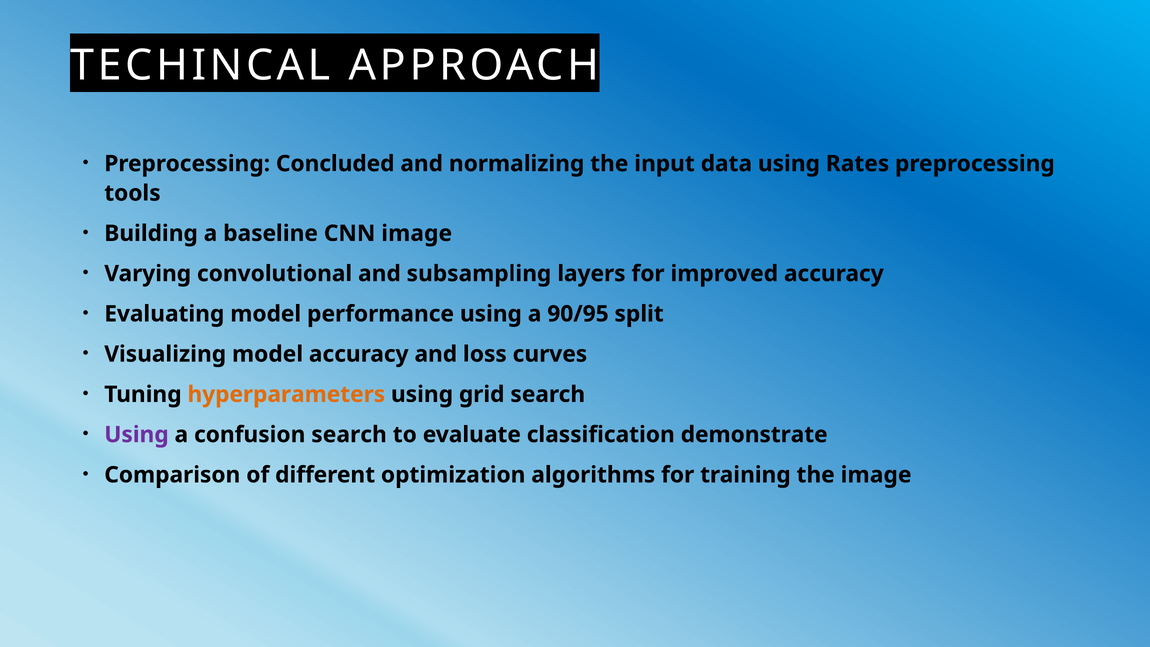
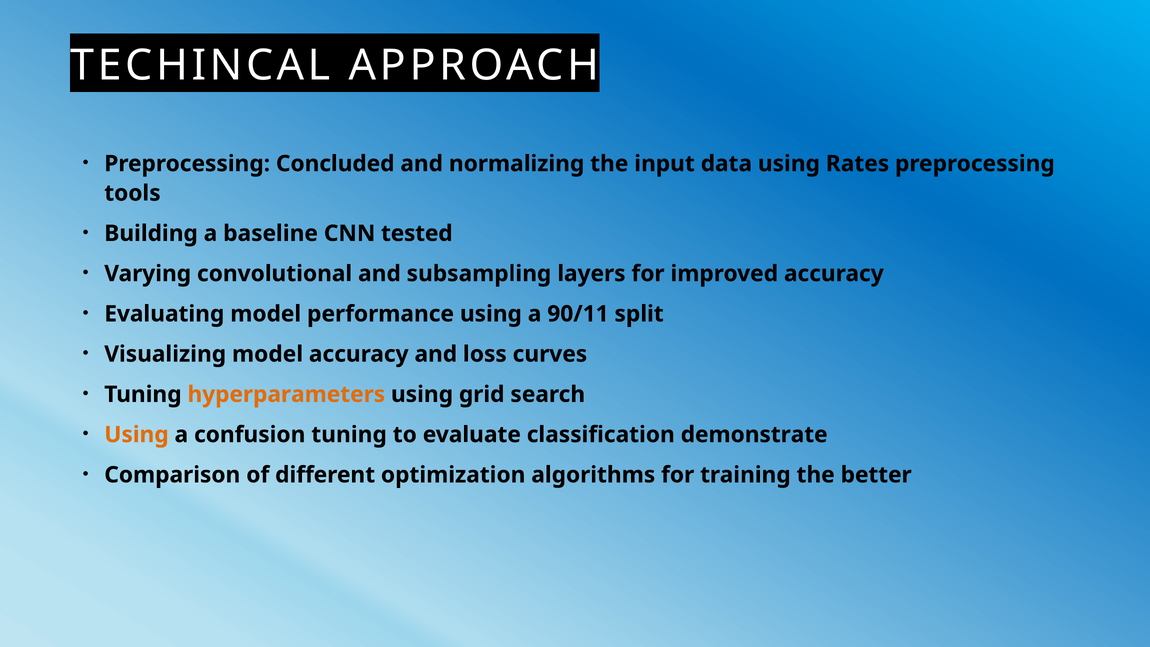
CNN image: image -> tested
90/95: 90/95 -> 90/11
Using at (136, 435) colour: purple -> orange
confusion search: search -> tuning
the image: image -> better
